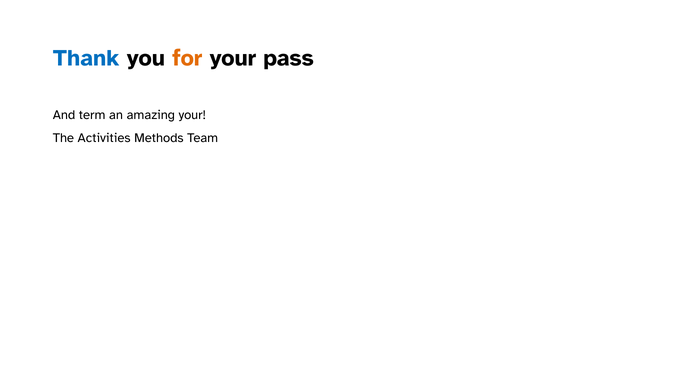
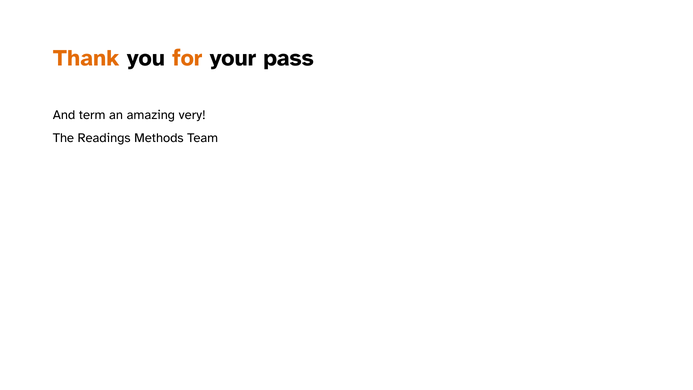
Thank colour: blue -> orange
amazing your: your -> very
Activities: Activities -> Readings
